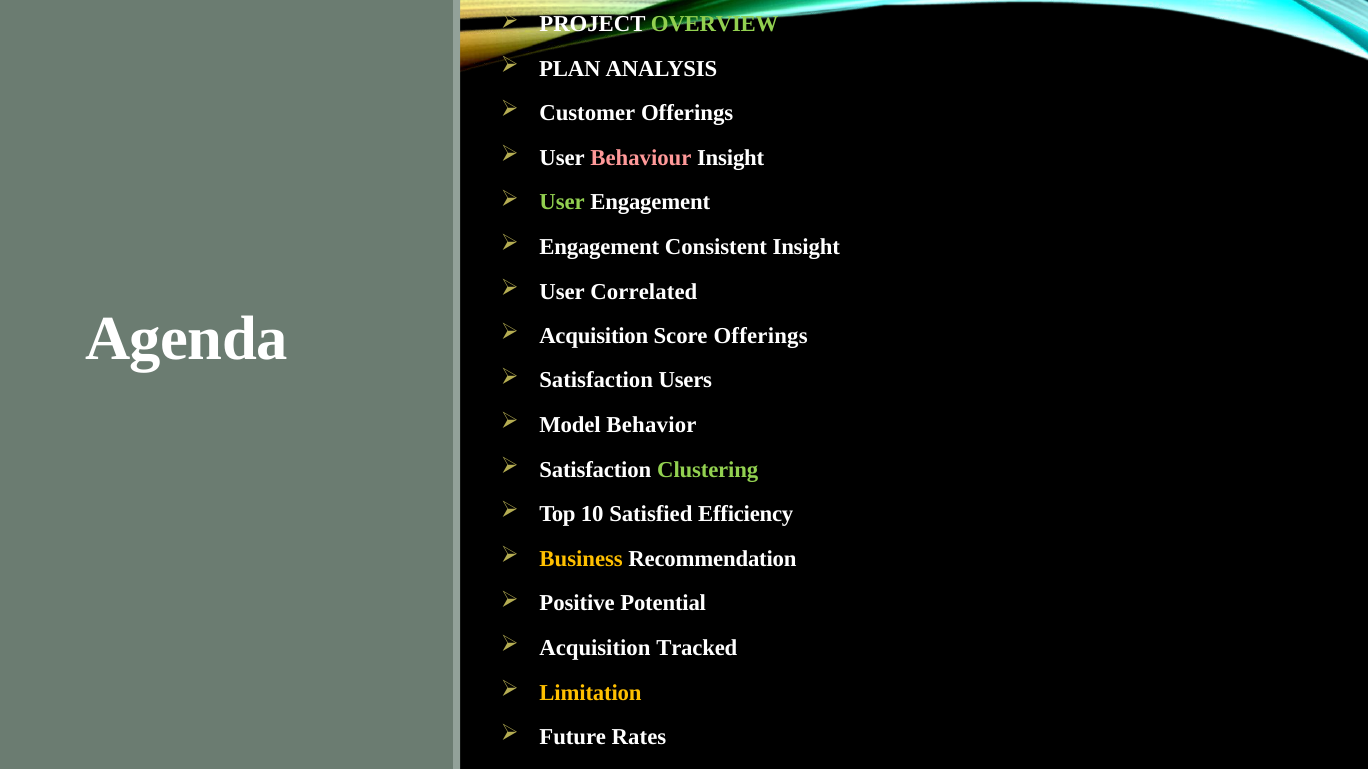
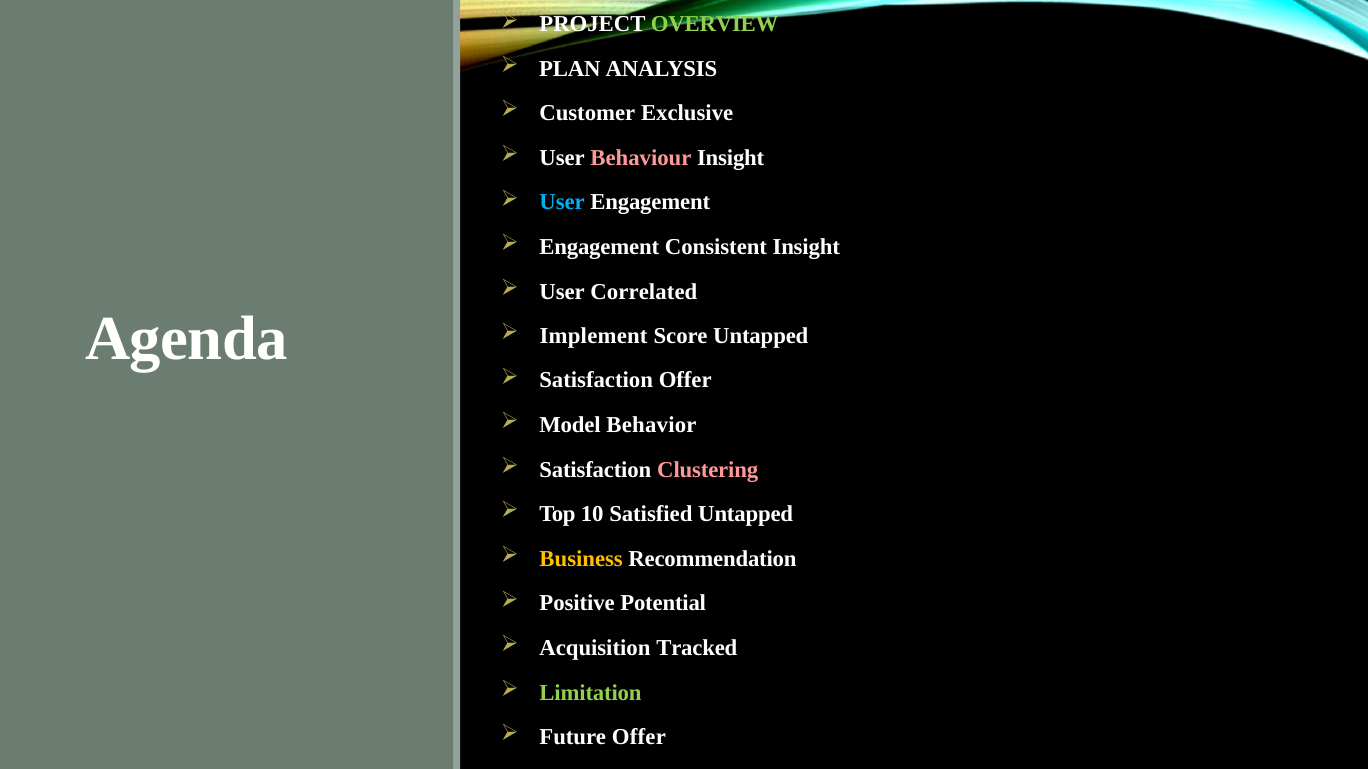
Customer Offerings: Offerings -> Exclusive
User at (562, 202) colour: light green -> light blue
Acquisition at (594, 336): Acquisition -> Implement
Score Offerings: Offerings -> Untapped
Satisfaction Users: Users -> Offer
Clustering colour: light green -> pink
Satisfied Efficiency: Efficiency -> Untapped
Limitation colour: yellow -> light green
Future Rates: Rates -> Offer
